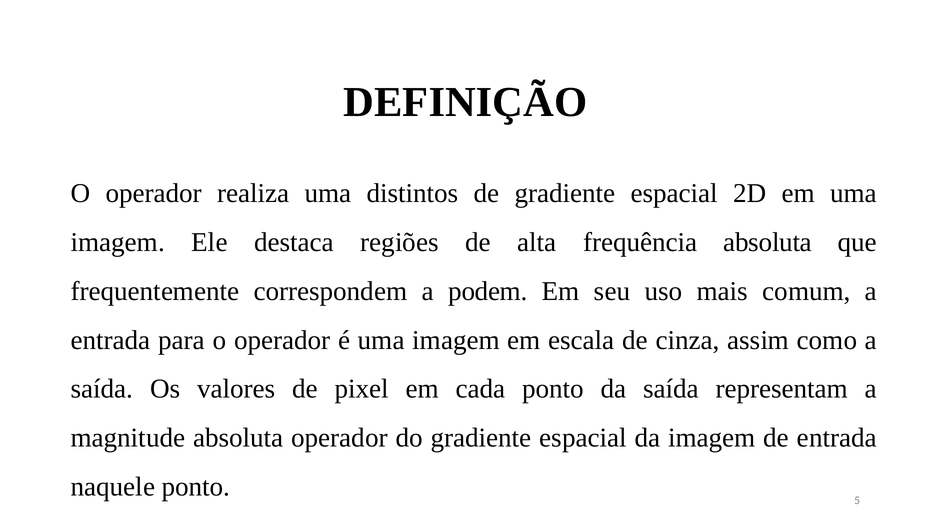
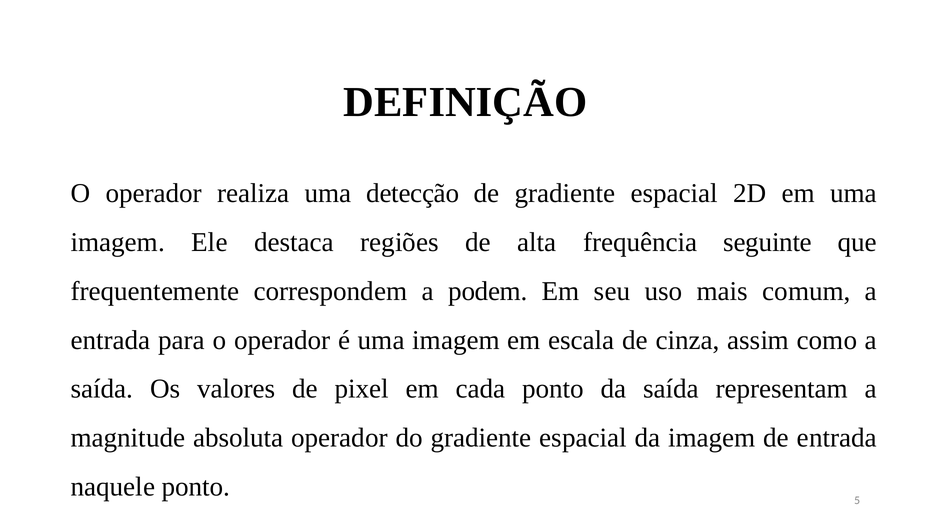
distintos: distintos -> detecção
frequência absoluta: absoluta -> seguinte
